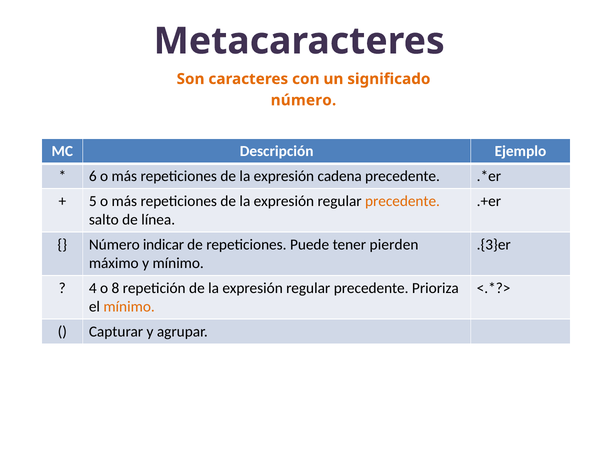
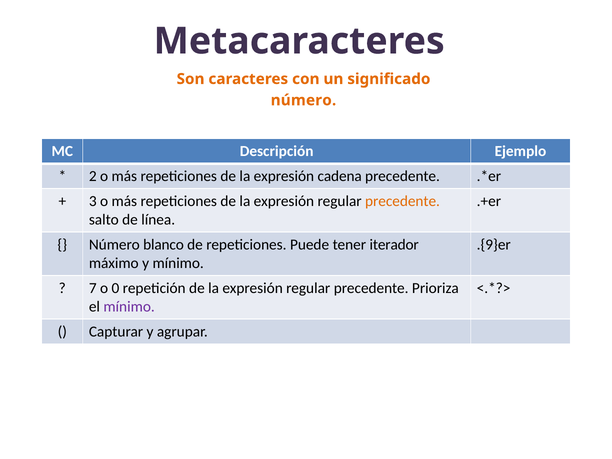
6: 6 -> 2
5: 5 -> 3
indicar: indicar -> blanco
pierden: pierden -> iterador
.{3}er: .{3}er -> .{9}er
4: 4 -> 7
8: 8 -> 0
mínimo at (129, 307) colour: orange -> purple
